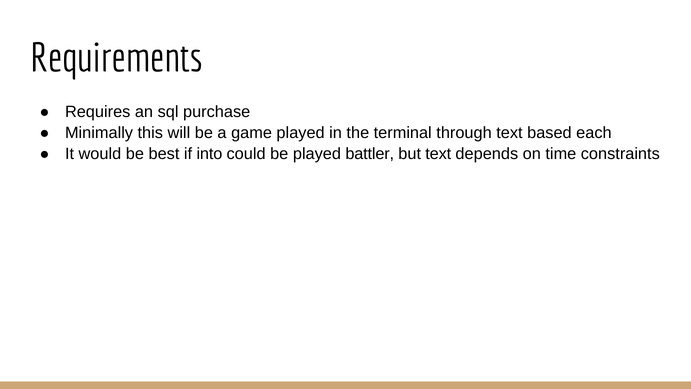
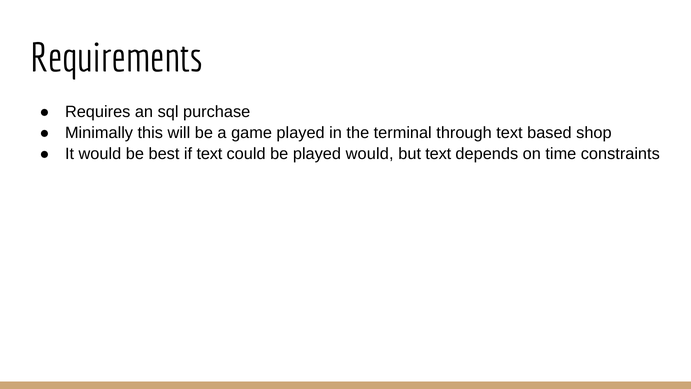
each: each -> shop
if into: into -> text
played battler: battler -> would
